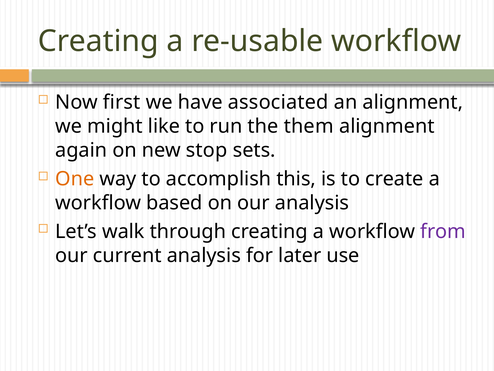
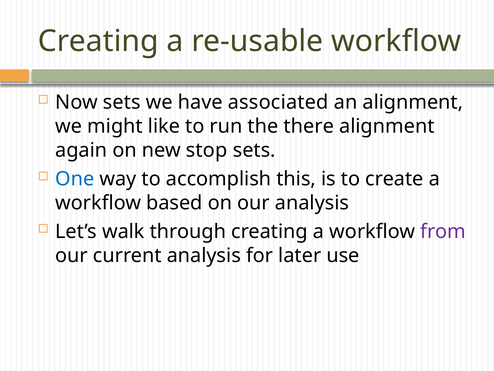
Now first: first -> sets
them: them -> there
One colour: orange -> blue
